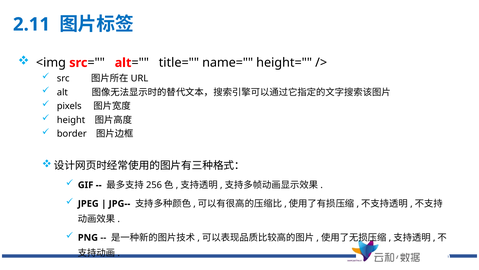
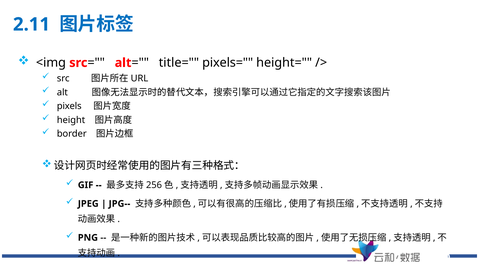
name=: name= -> pixels=
